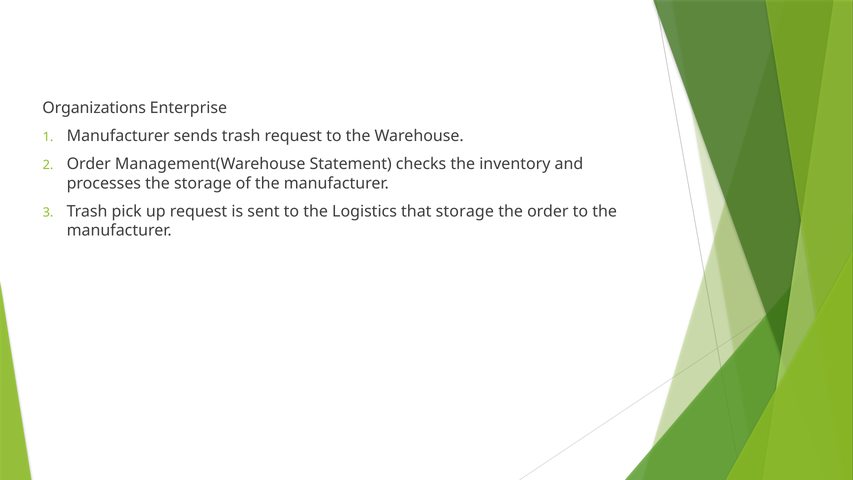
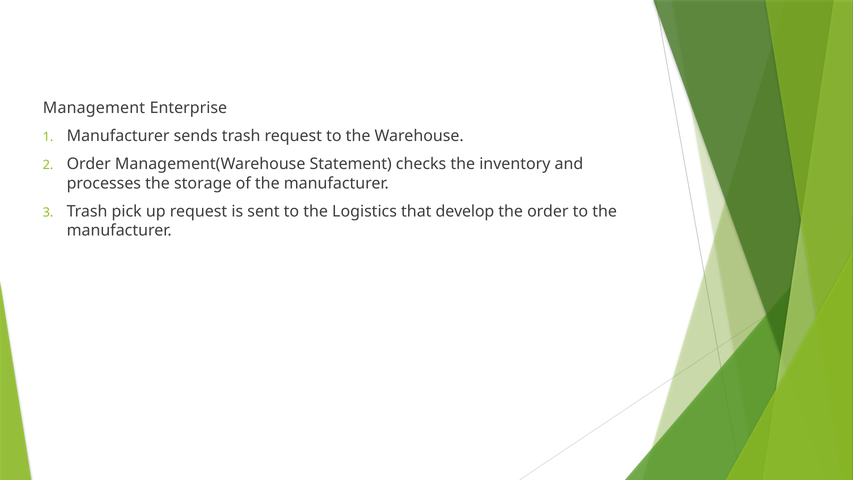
Organizations: Organizations -> Management
that storage: storage -> develop
